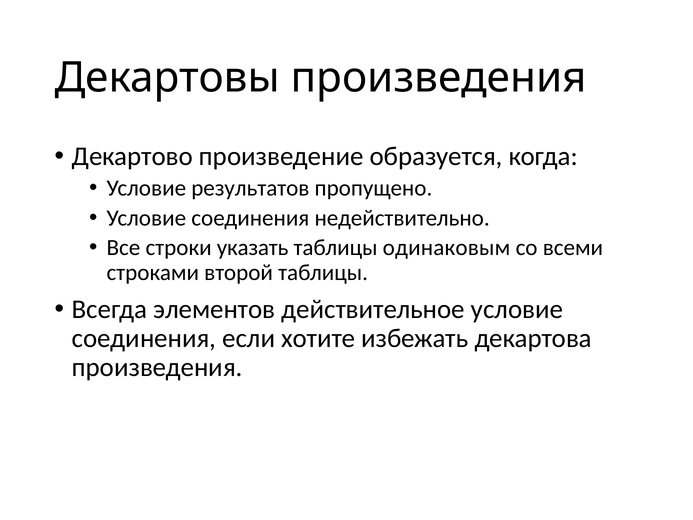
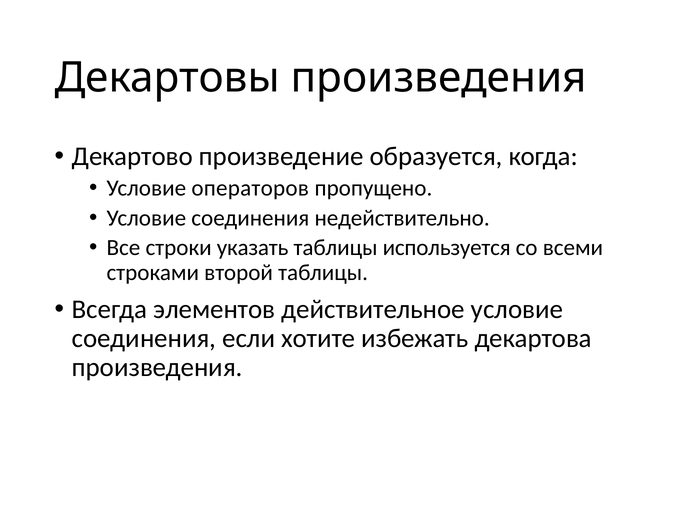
результатов: результатов -> операторов
одинаковым: одинаковым -> используется
